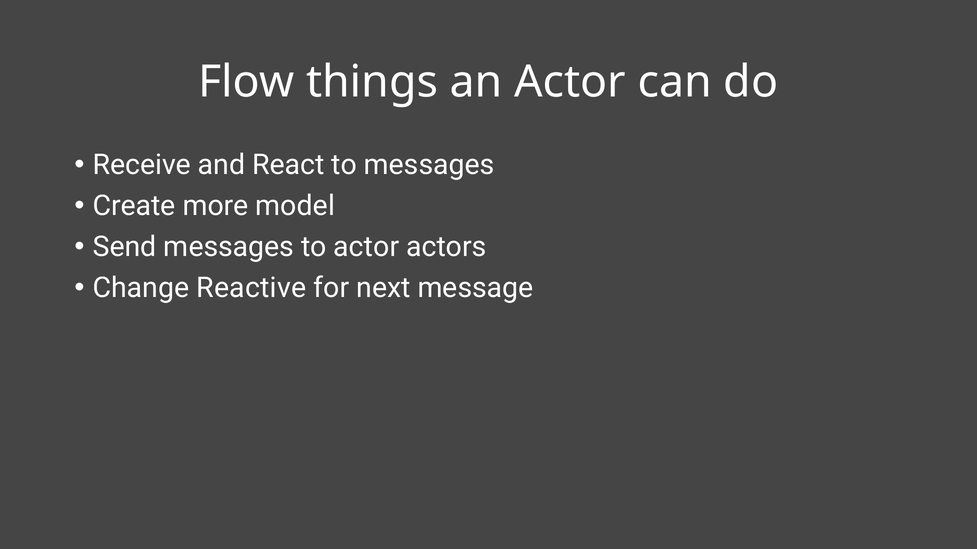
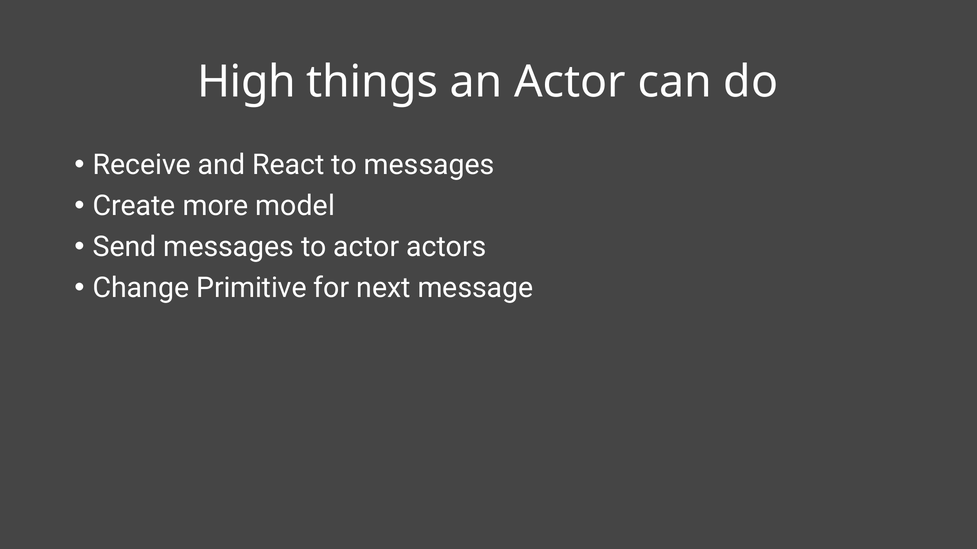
Flow: Flow -> High
Reactive: Reactive -> Primitive
